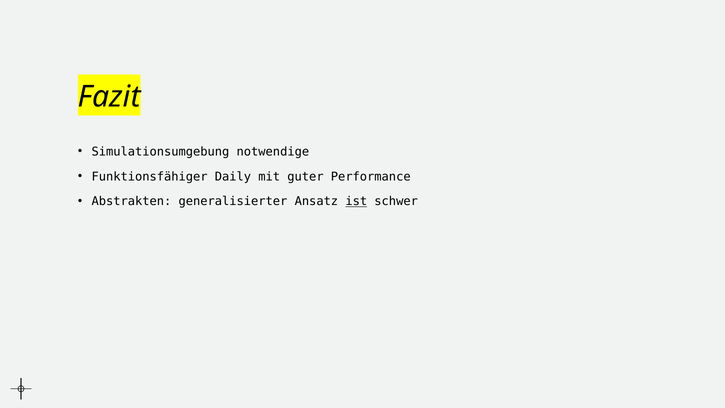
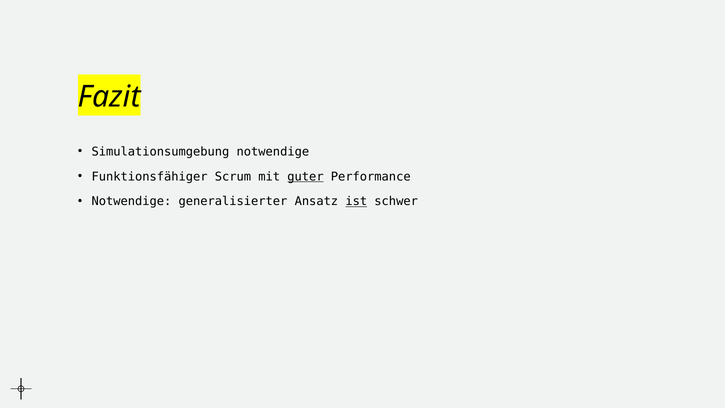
Daily: Daily -> Scrum
guter underline: none -> present
Abstrakten at (131, 201): Abstrakten -> Notwendige
